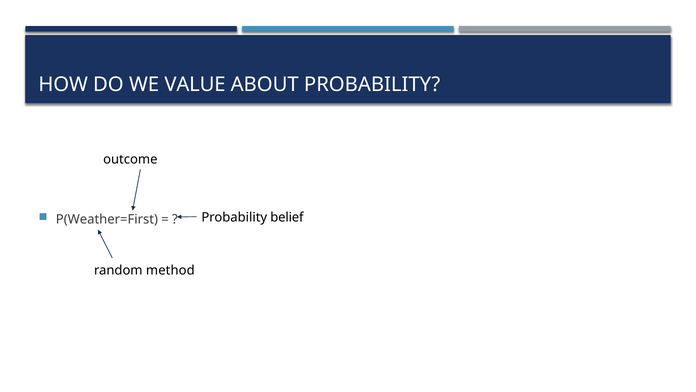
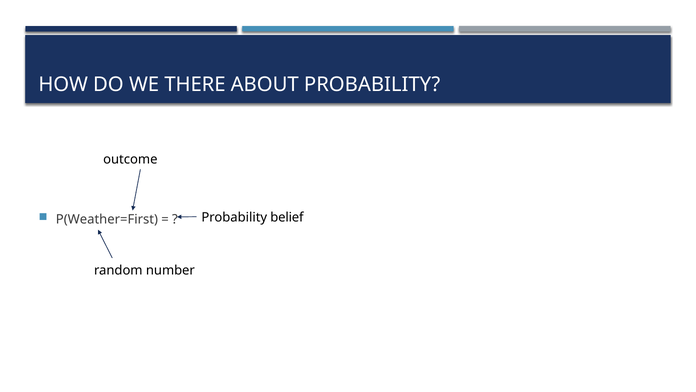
VALUE: VALUE -> THERE
method: method -> number
